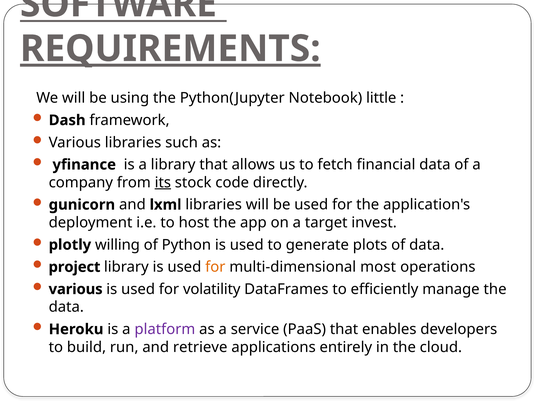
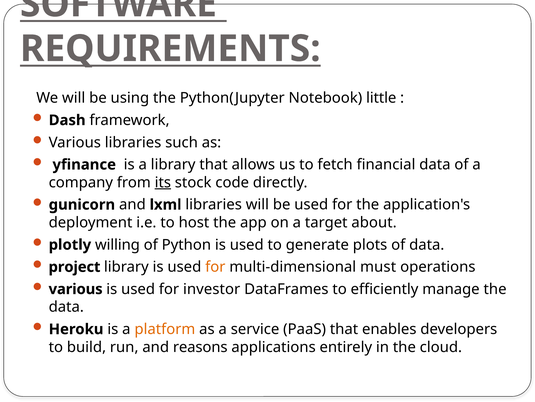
REQUIREMENTS underline: present -> none
invest: invest -> about
most: most -> must
volatility: volatility -> investor
platform colour: purple -> orange
retrieve: retrieve -> reasons
